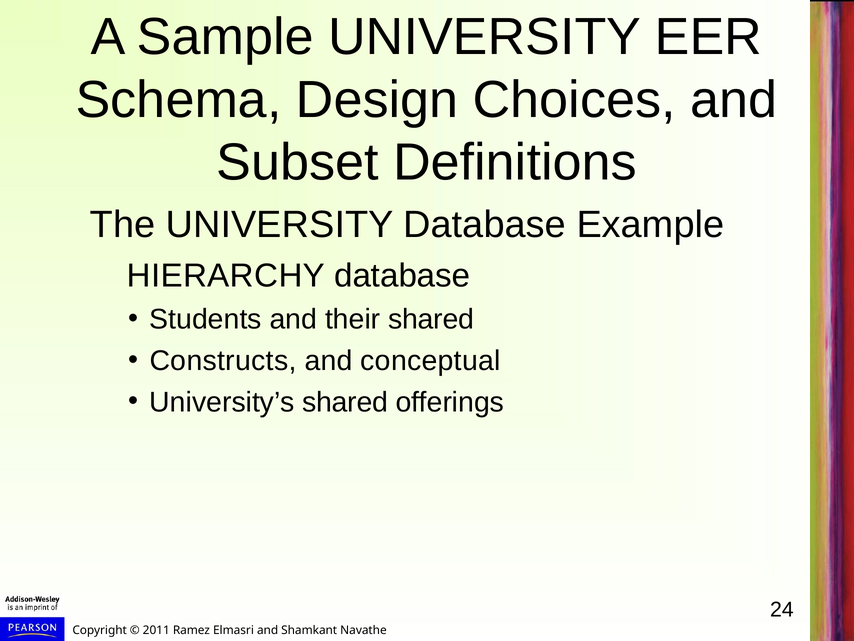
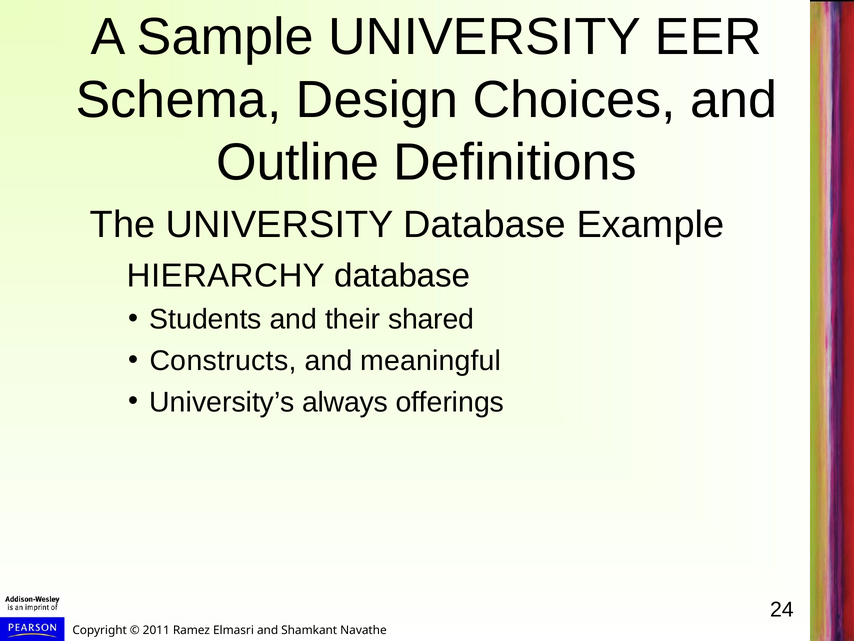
Subset: Subset -> Outline
conceptual: conceptual -> meaningful
University’s shared: shared -> always
